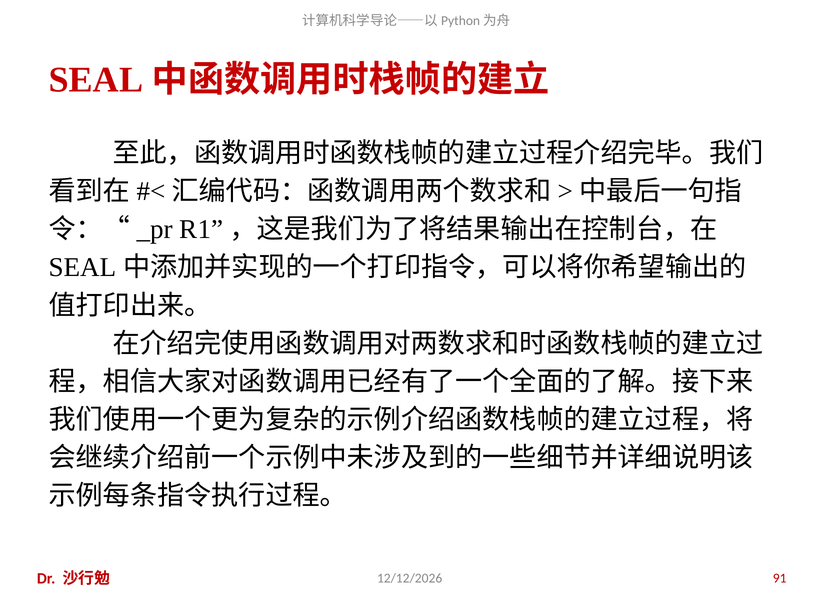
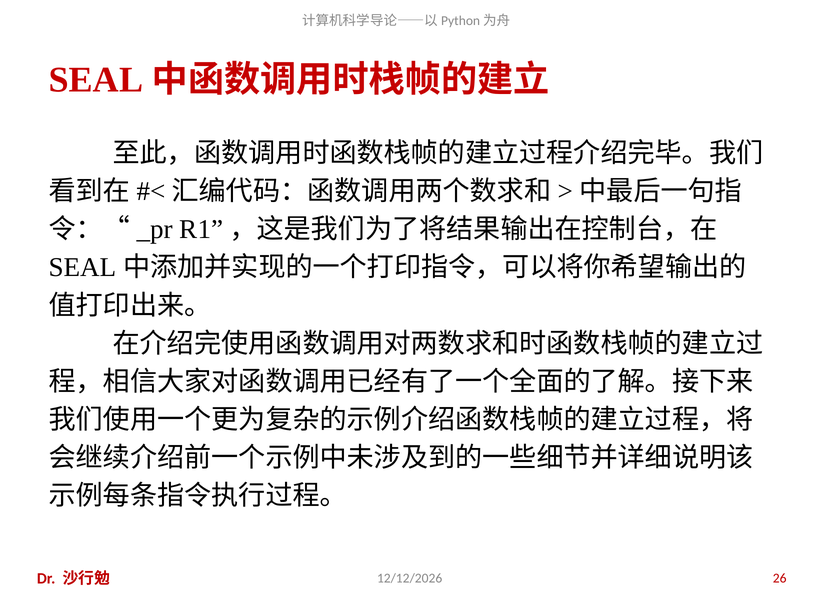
91: 91 -> 26
